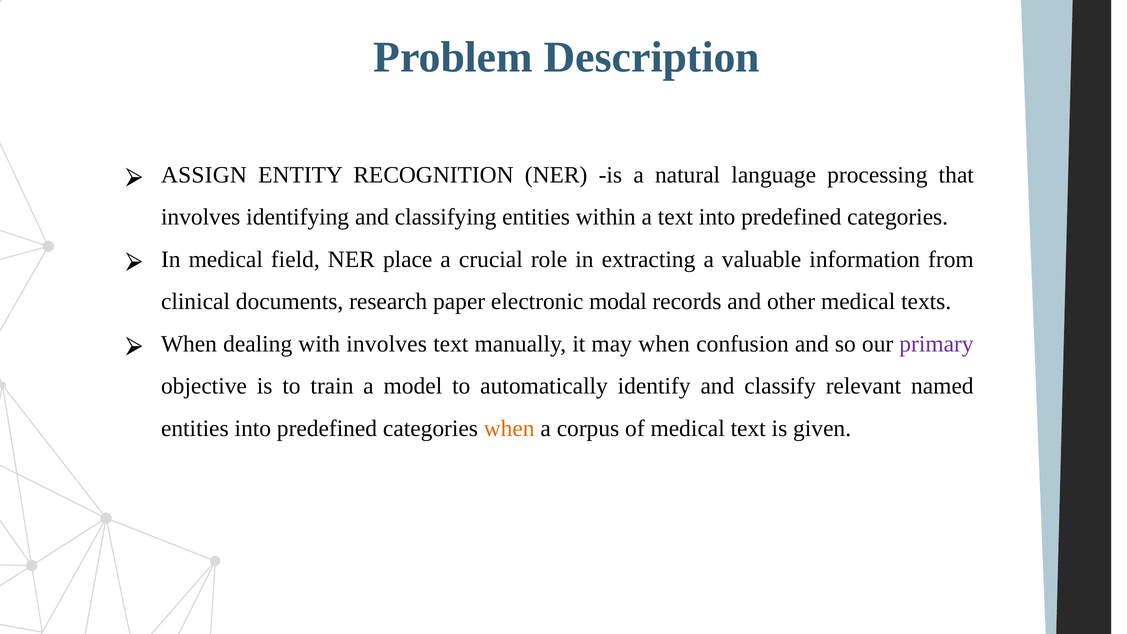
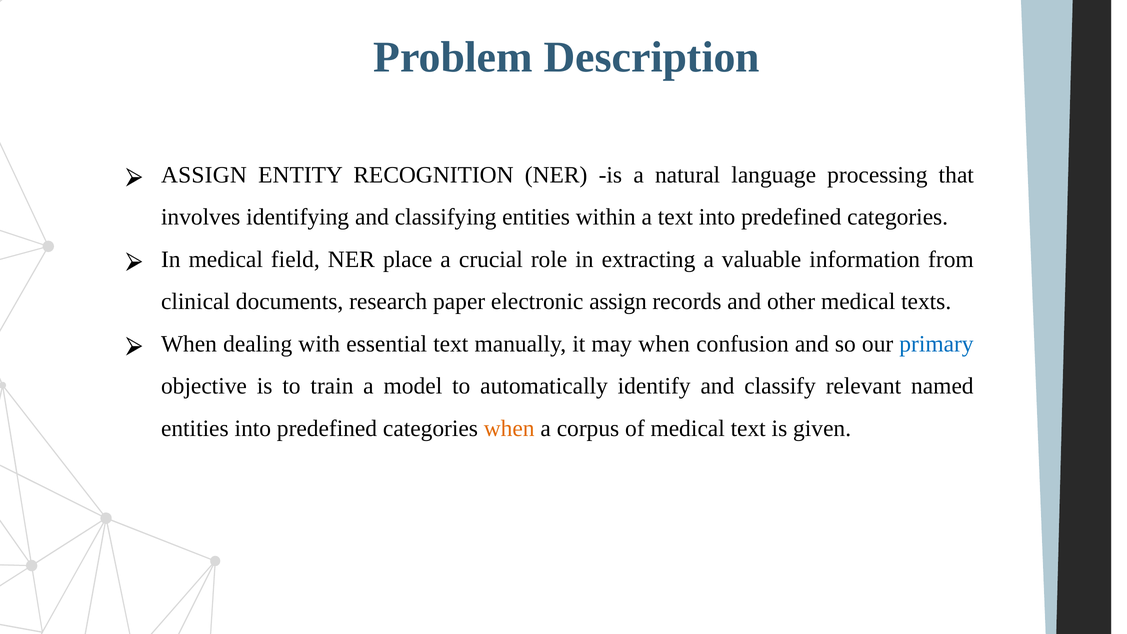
electronic modal: modal -> assign
with involves: involves -> essential
primary colour: purple -> blue
